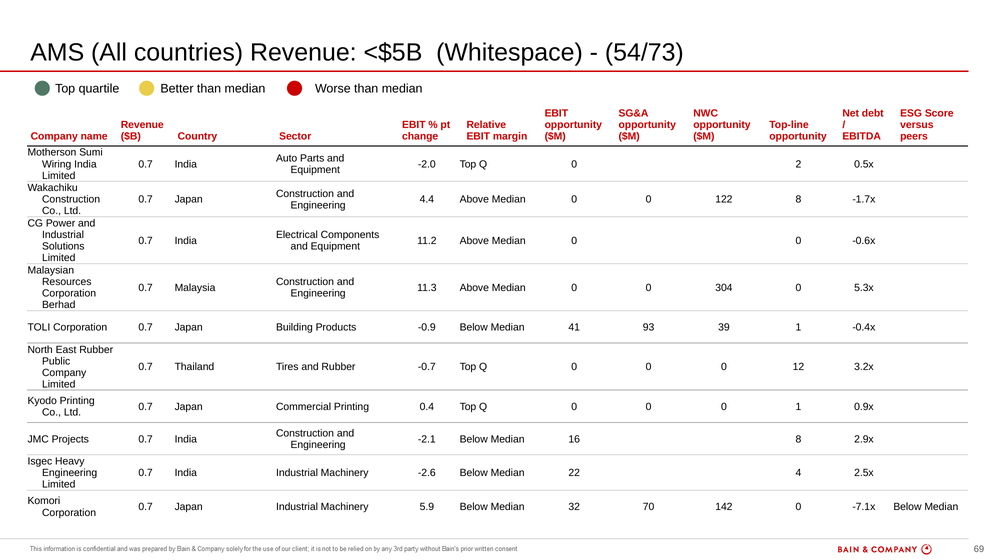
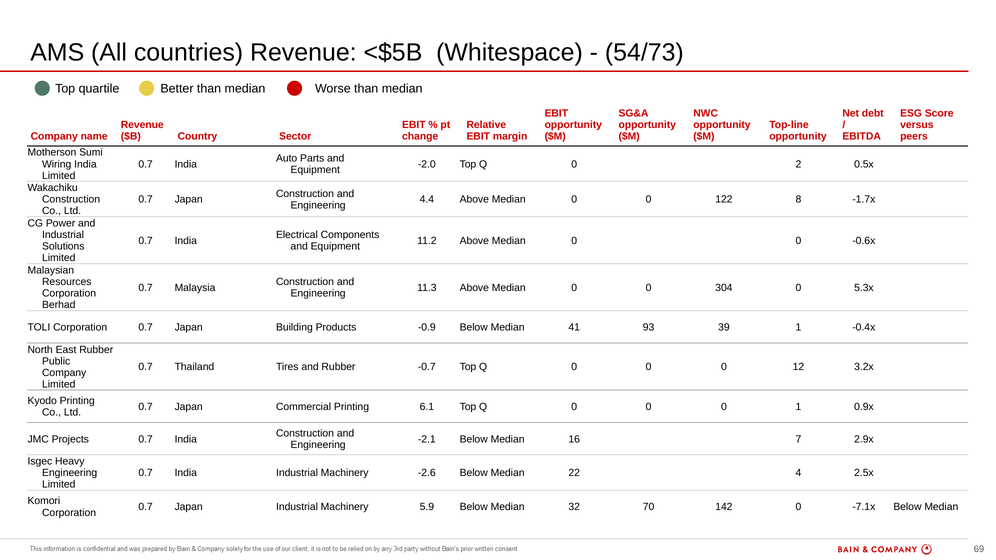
0.4: 0.4 -> 6.1
16 8: 8 -> 7
